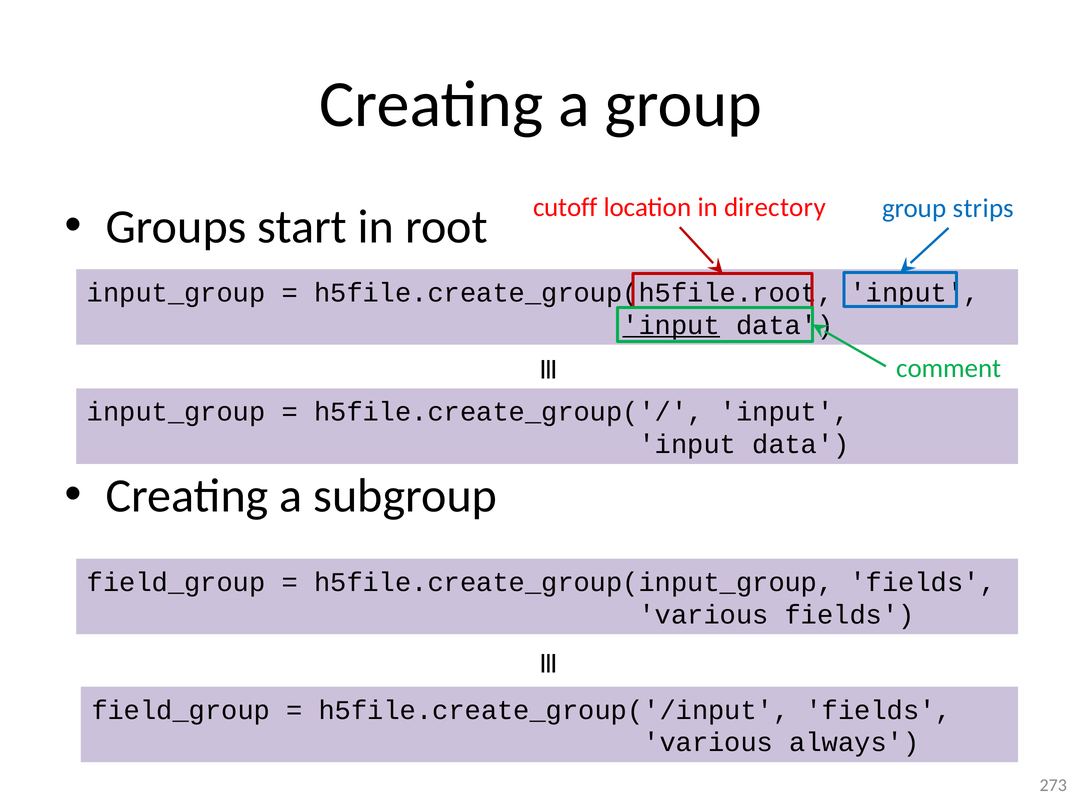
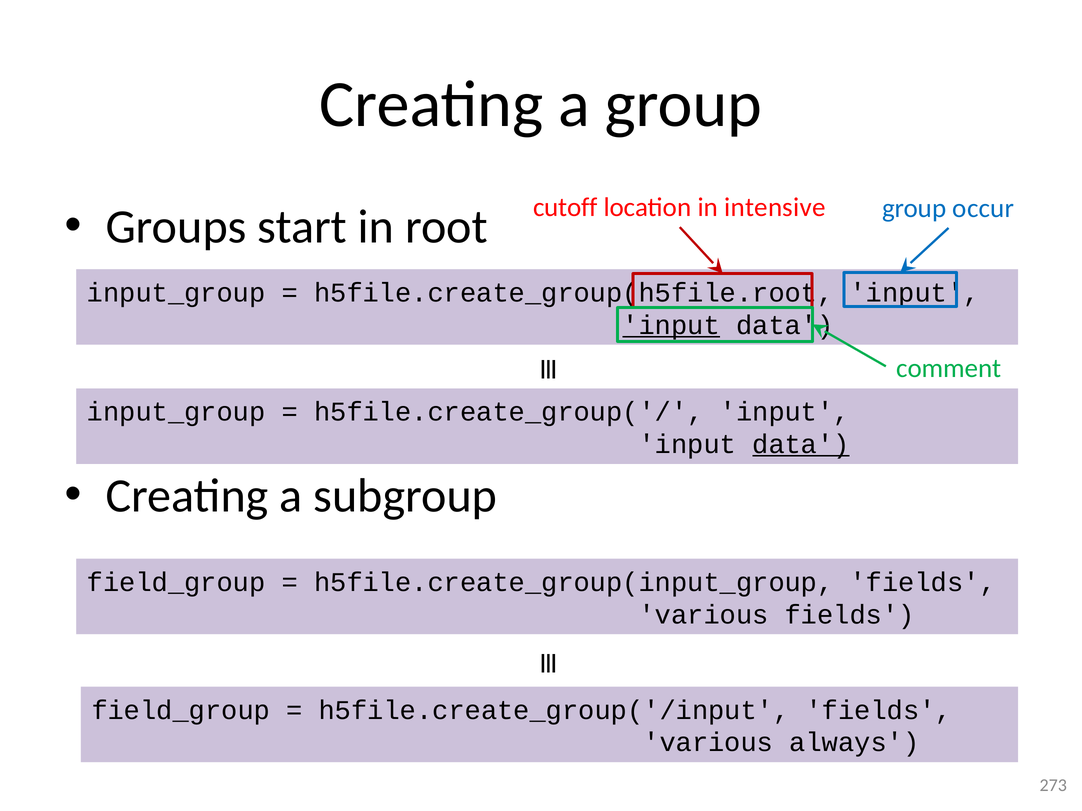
directory: directory -> intensive
strips: strips -> occur
data at (801, 445) underline: none -> present
